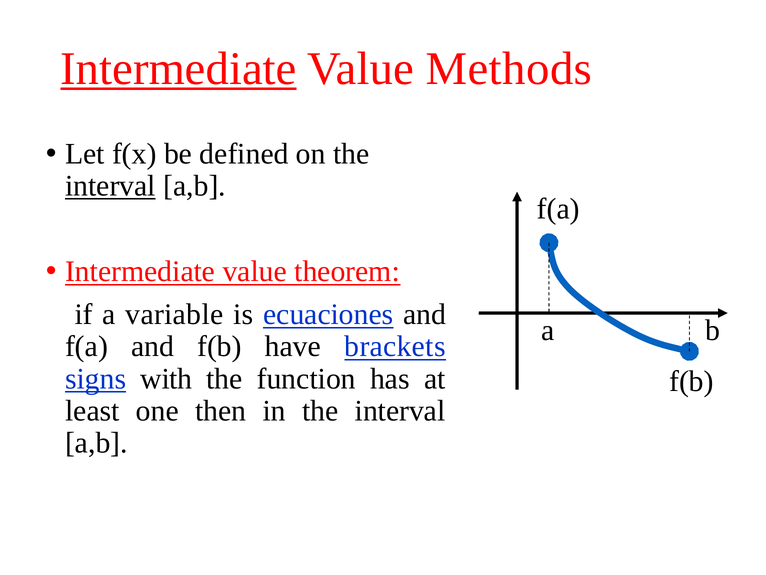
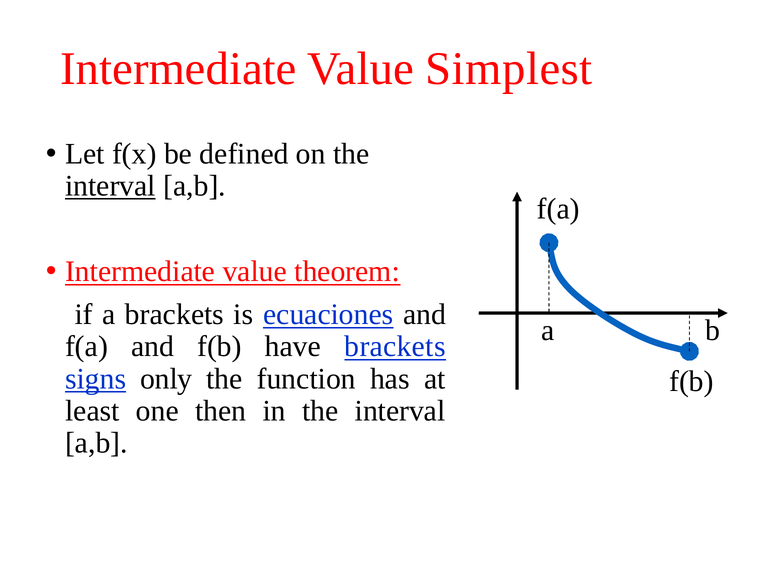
Intermediate at (178, 69) underline: present -> none
Methods: Methods -> Simplest
a variable: variable -> brackets
with: with -> only
